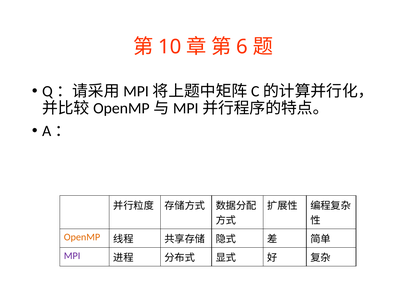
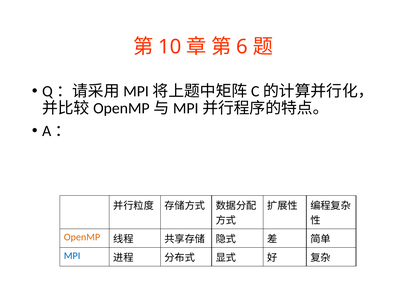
MPI colour: purple -> blue
